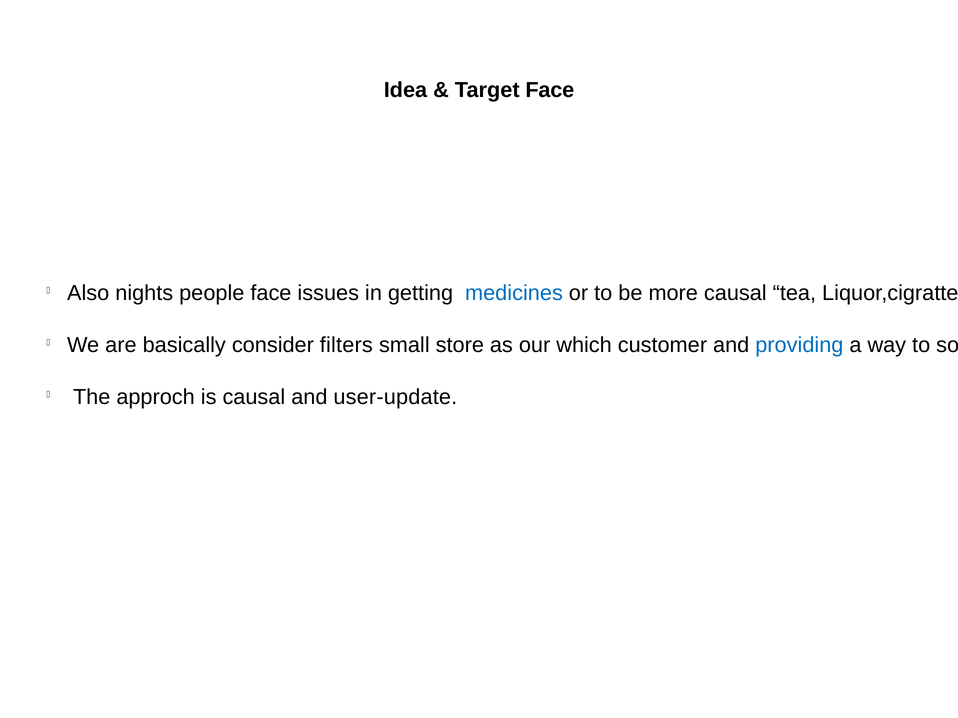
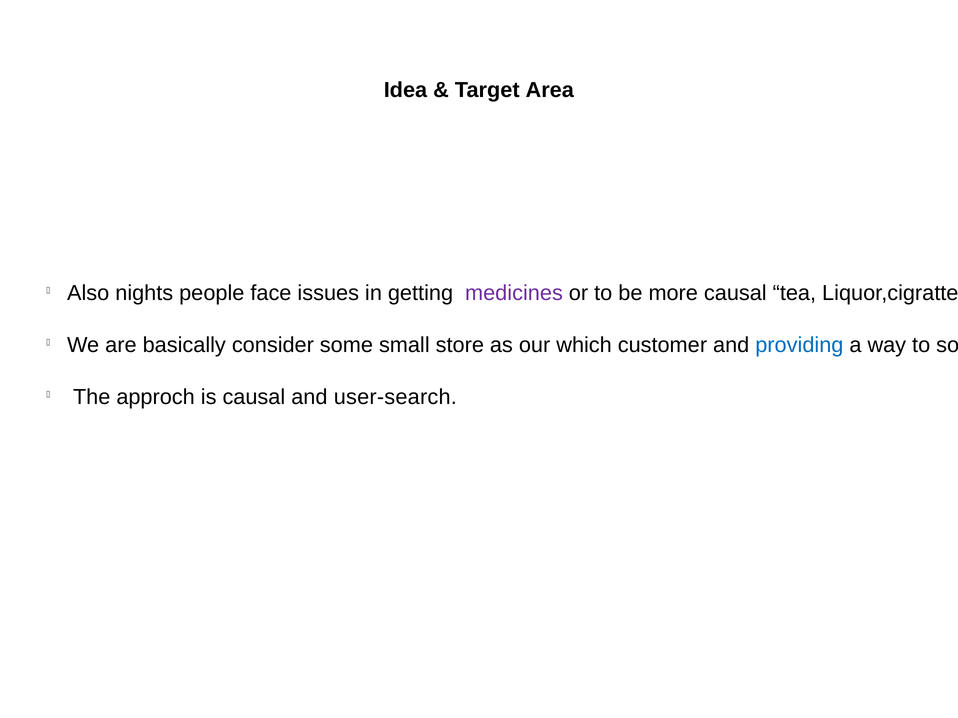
Target Face: Face -> Area
medicines colour: blue -> purple
filters: filters -> some
user-update: user-update -> user-search
